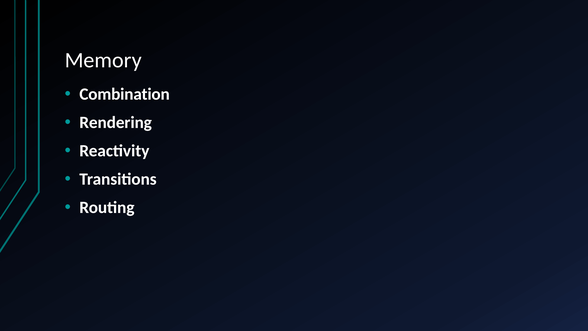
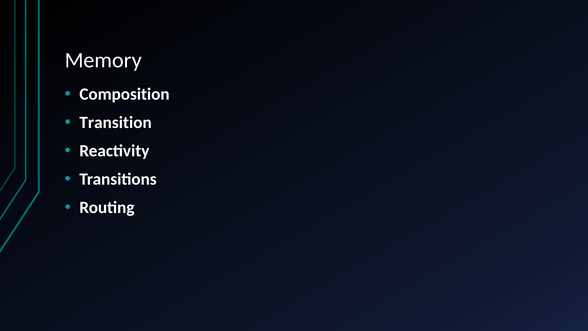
Combination: Combination -> Composition
Rendering: Rendering -> Transition
